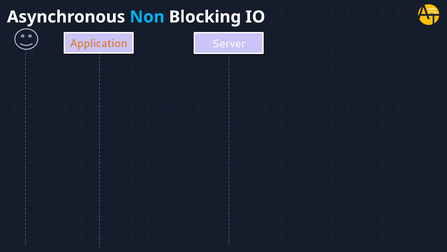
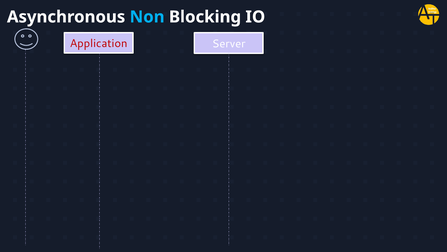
Application colour: orange -> red
